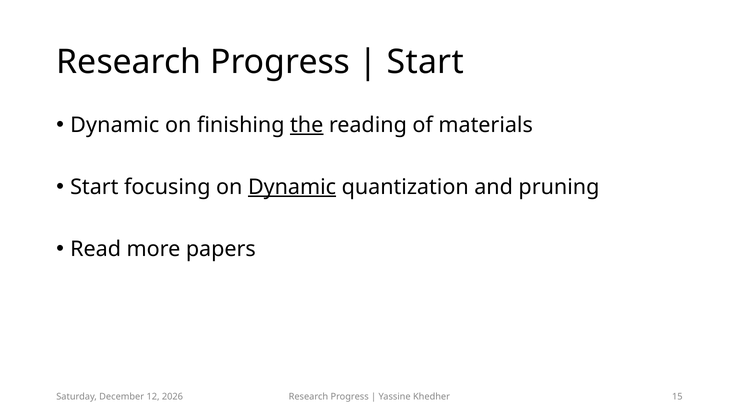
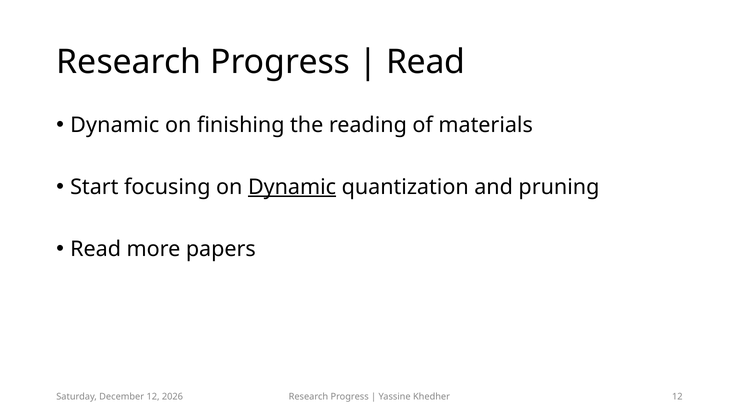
Start at (425, 62): Start -> Read
the underline: present -> none
Khedher 15: 15 -> 12
